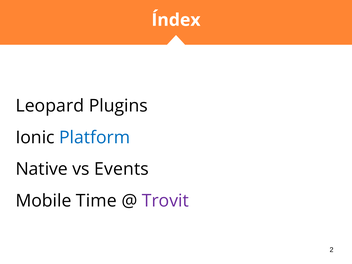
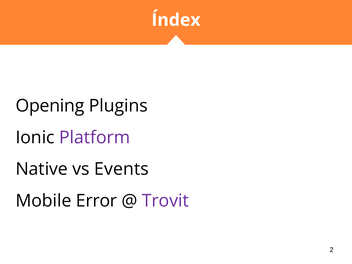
Leopard: Leopard -> Opening
Platform colour: blue -> purple
Time: Time -> Error
